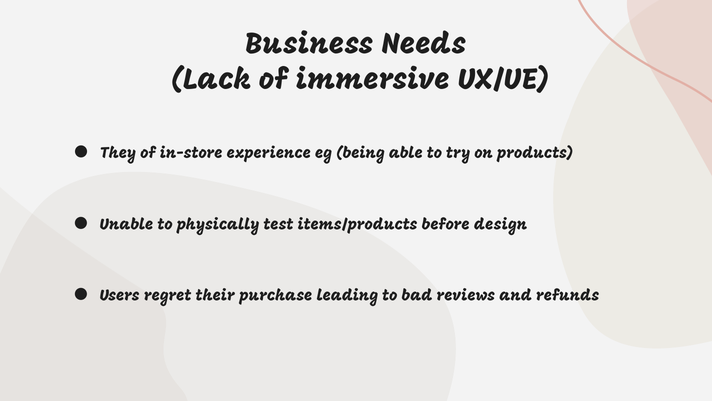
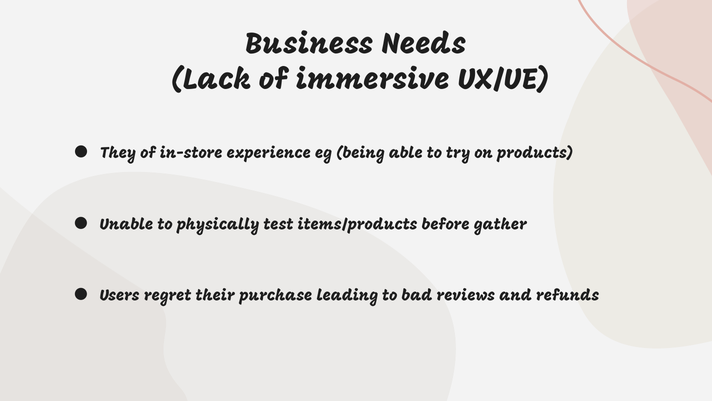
design: design -> gather
